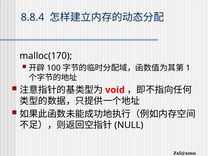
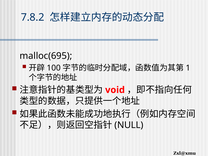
8.8.4: 8.8.4 -> 7.8.2
malloc(170: malloc(170 -> malloc(695
